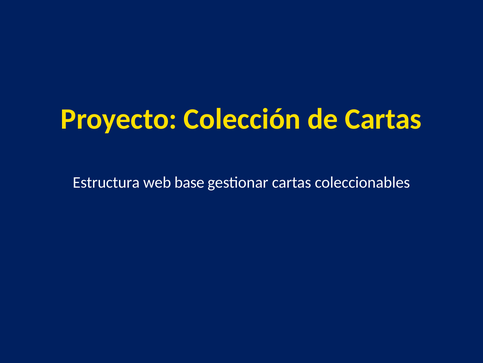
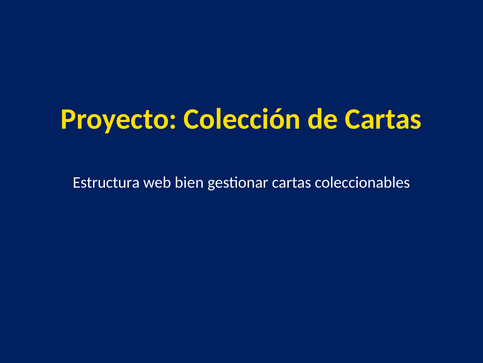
base: base -> bien
